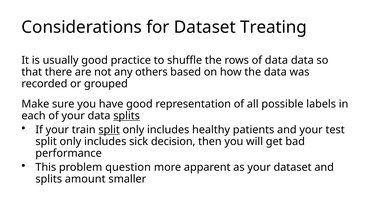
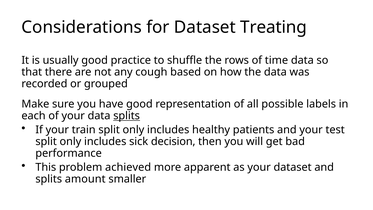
of data: data -> time
others: others -> cough
split at (109, 130) underline: present -> none
question: question -> achieved
